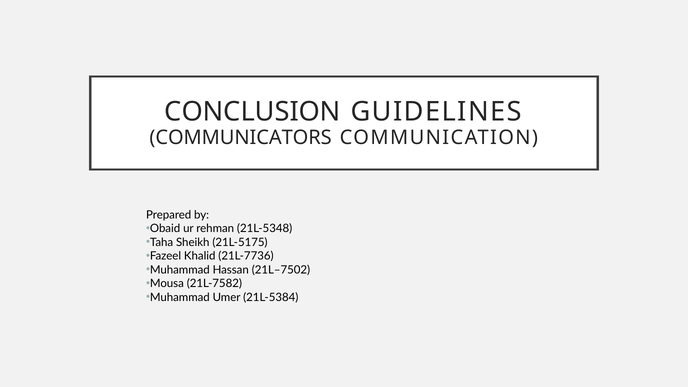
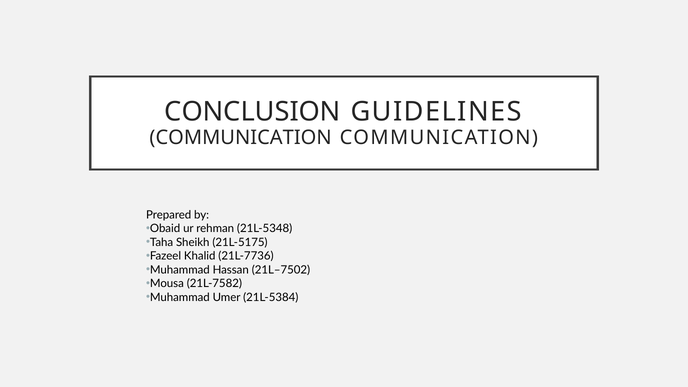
COMMUNICATORS at (241, 138): COMMUNICATORS -> COMMUNICATION
